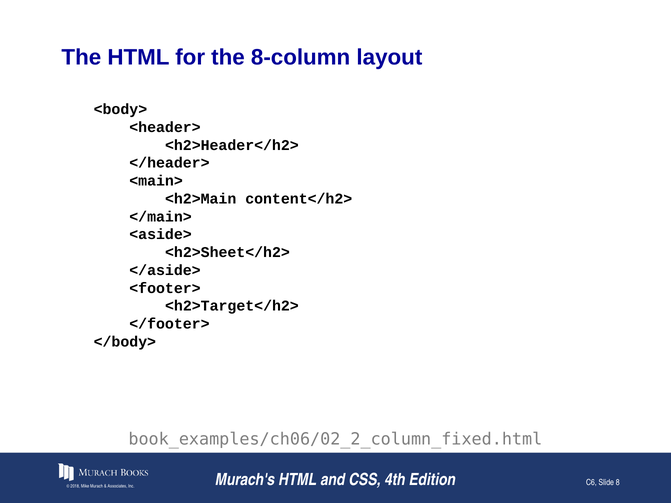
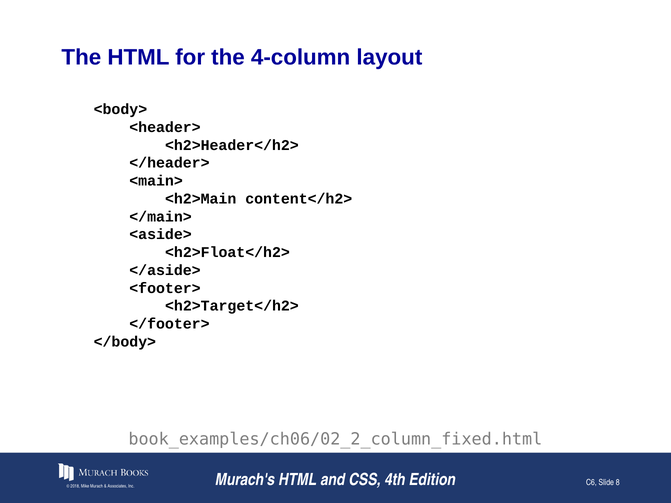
8-column: 8-column -> 4-column
<h2>Sheet</h2>: <h2>Sheet</h2> -> <h2>Float</h2>
